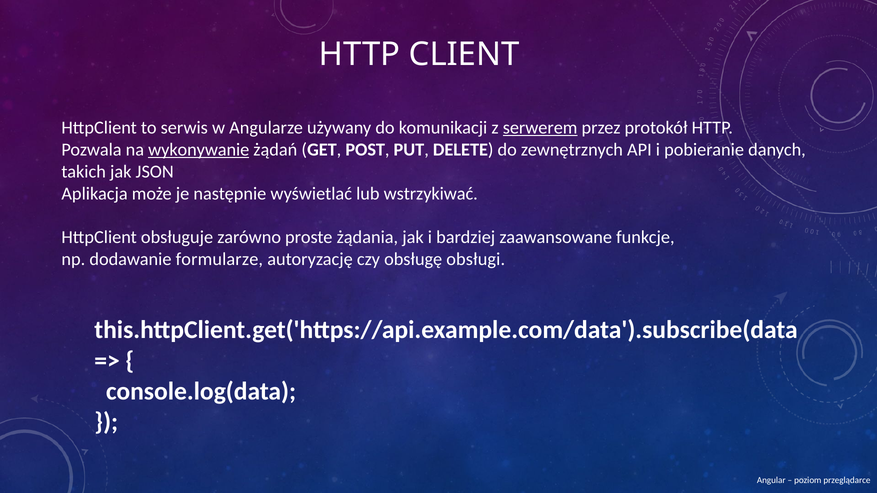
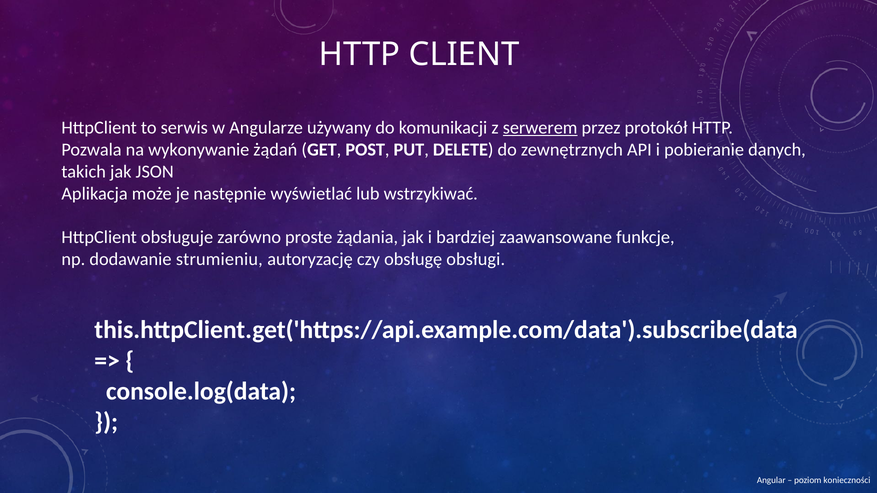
wykonywanie underline: present -> none
formularze: formularze -> strumieniu
przeglądarce: przeglądarce -> konieczności
